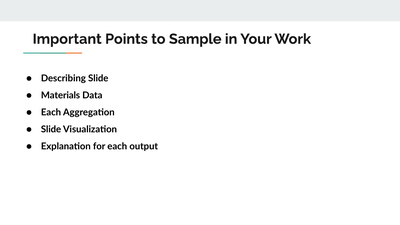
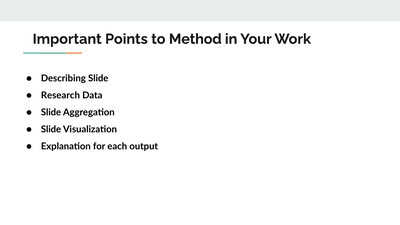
Sample: Sample -> Method
Materials: Materials -> Research
Each at (51, 112): Each -> Slide
